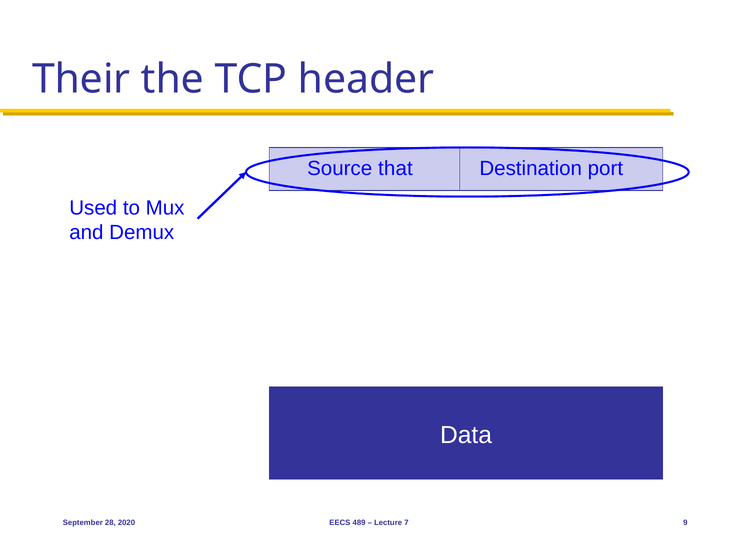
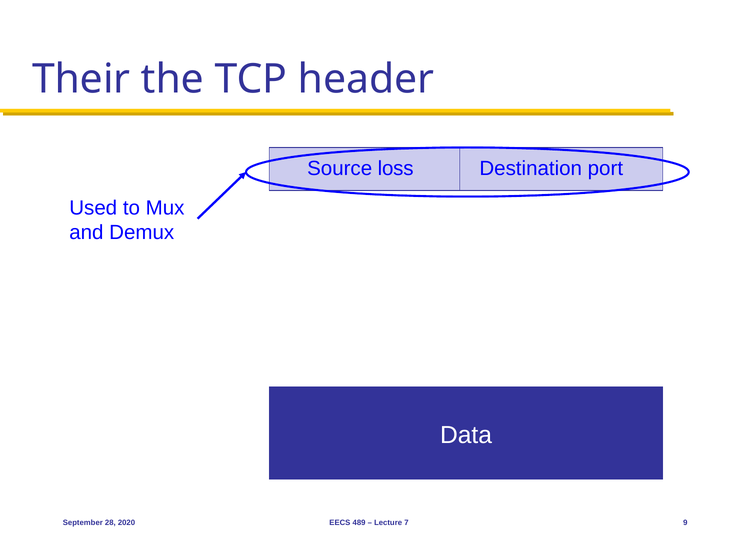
that: that -> loss
